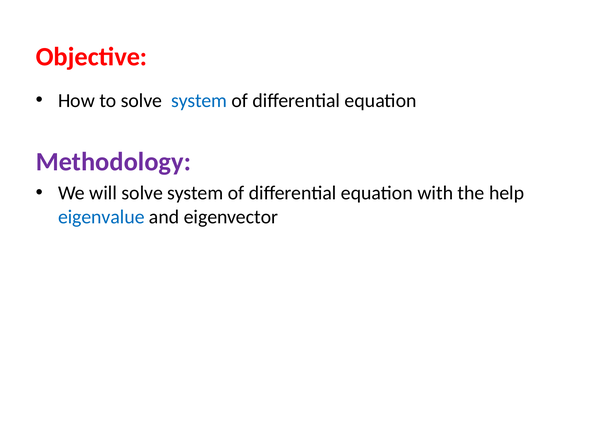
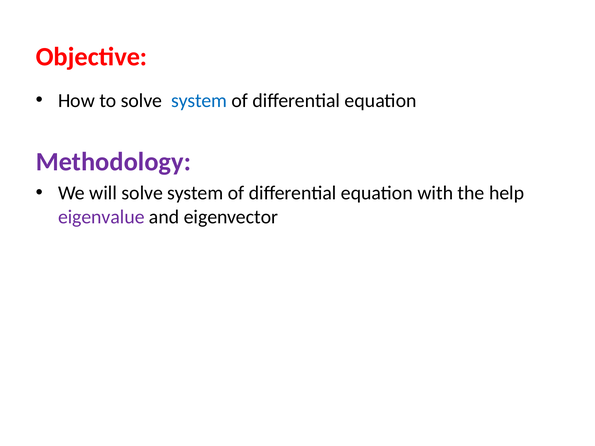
eigenvalue colour: blue -> purple
